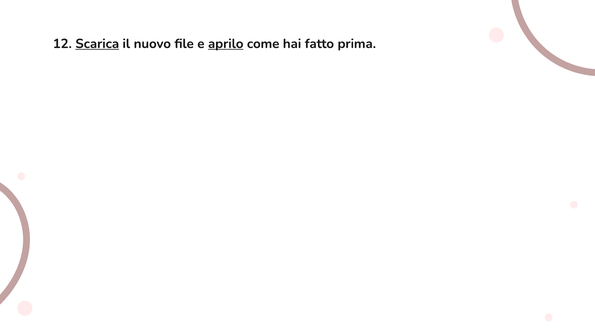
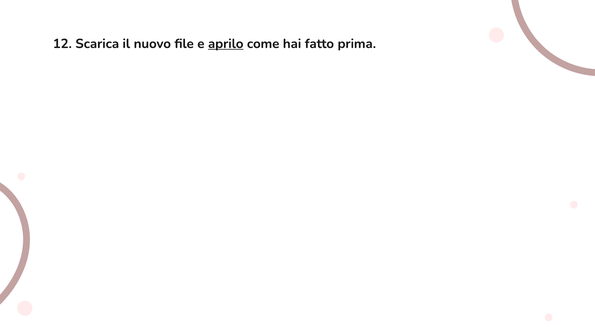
Scarica underline: present -> none
